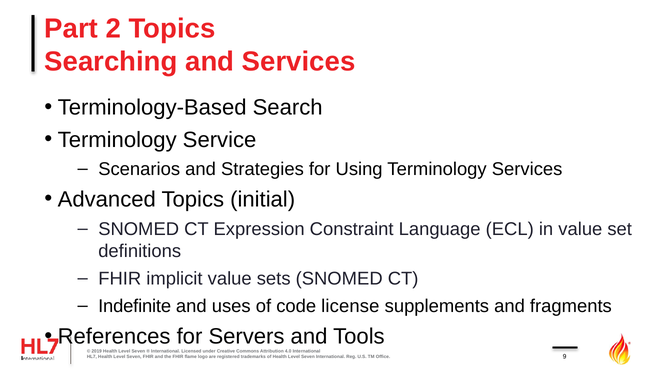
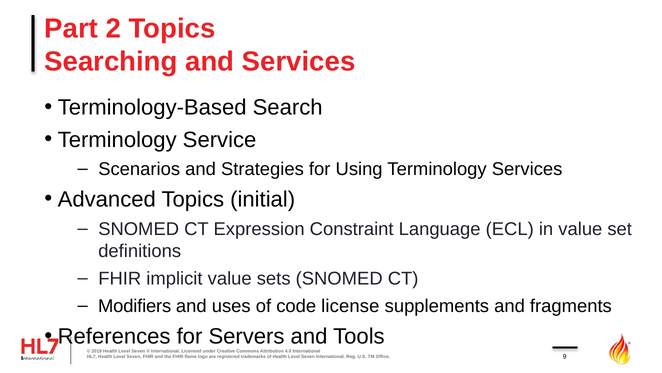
Indefinite: Indefinite -> Modifiers
